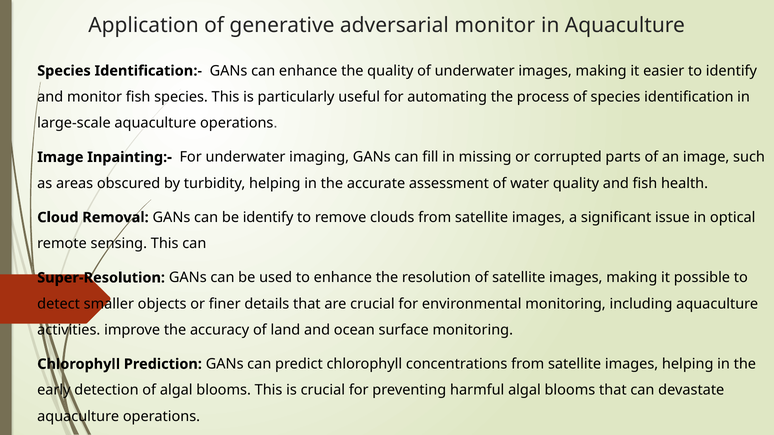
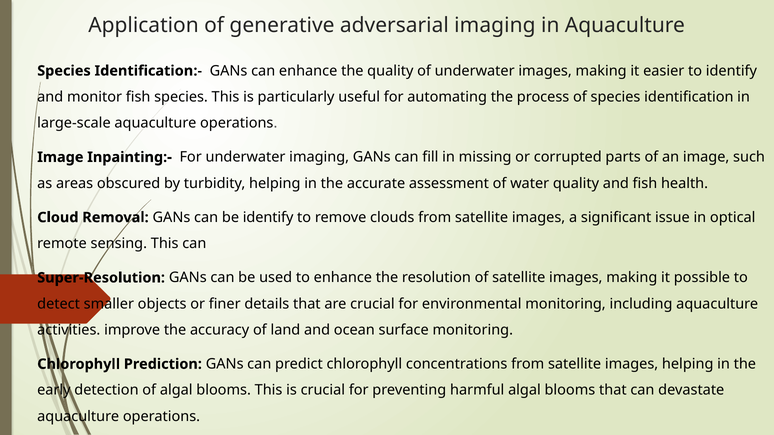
adversarial monitor: monitor -> imaging
